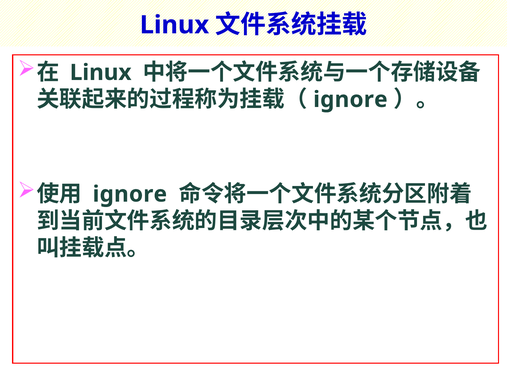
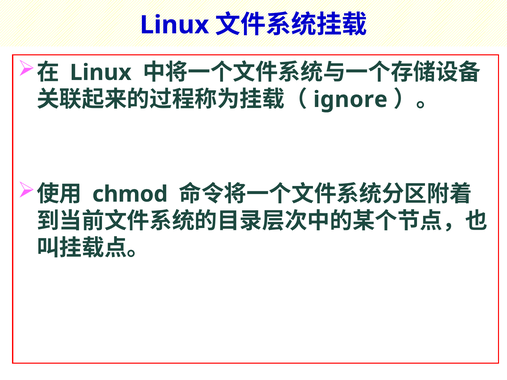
ignore at (130, 194): ignore -> chmod
